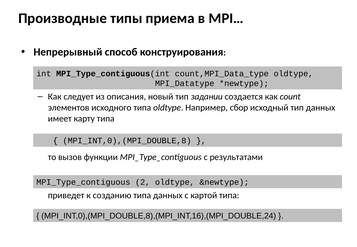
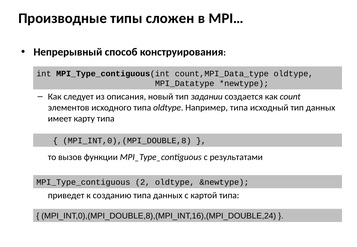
приема: приема -> сложен
Например сбор: сбор -> типа
